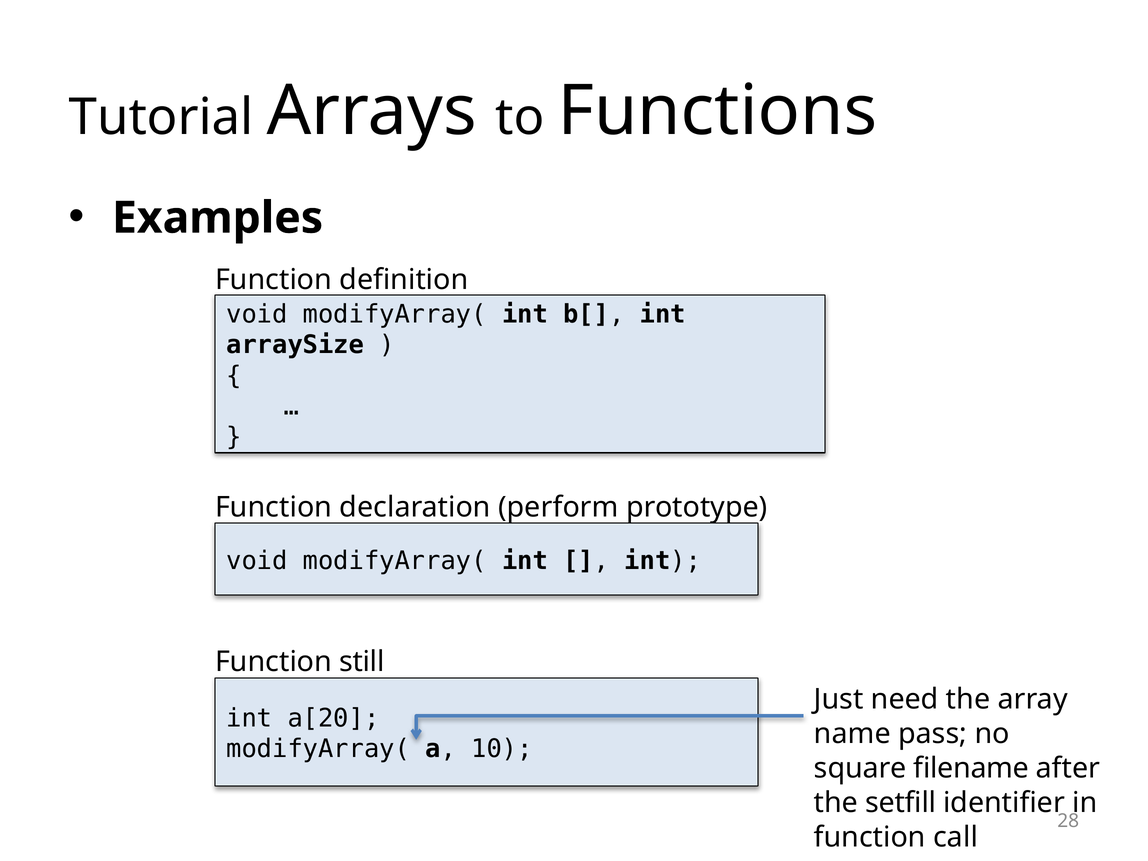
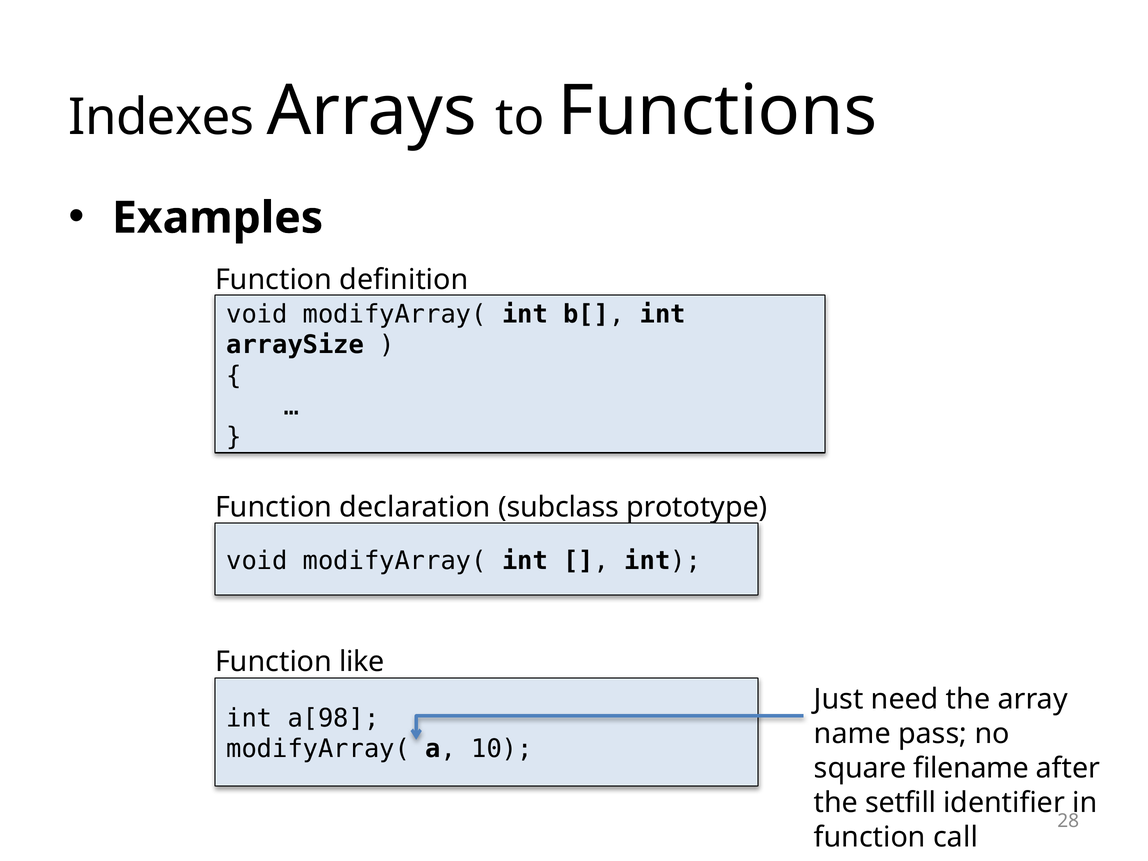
Tutorial: Tutorial -> Indexes
perform: perform -> subclass
still: still -> like
a[20: a[20 -> a[98
